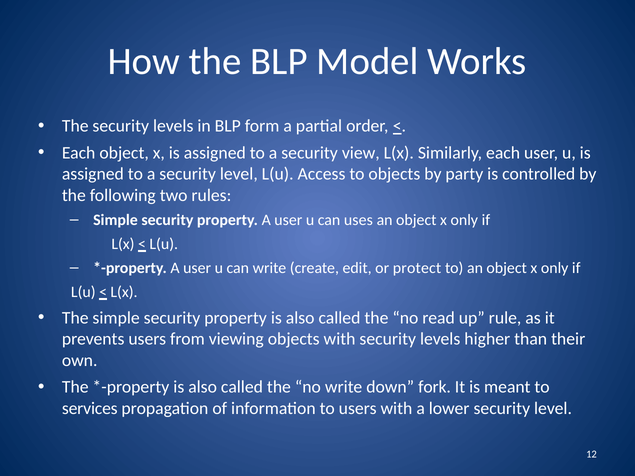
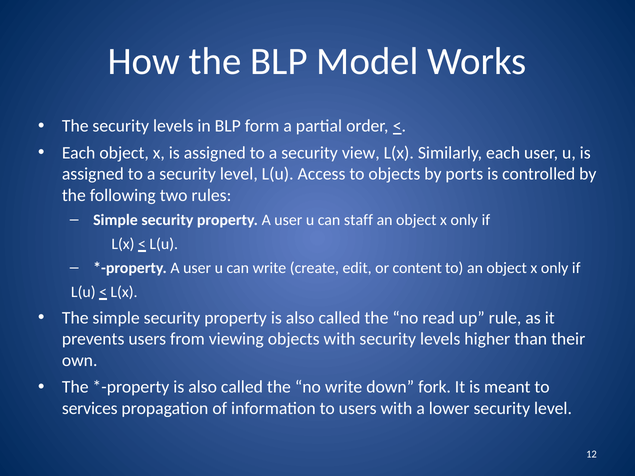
party: party -> ports
uses: uses -> staff
protect: protect -> content
